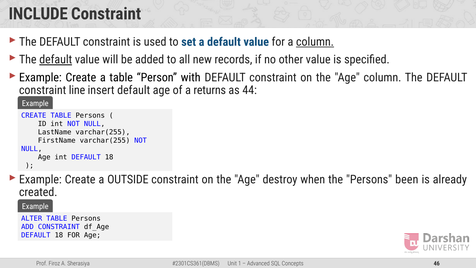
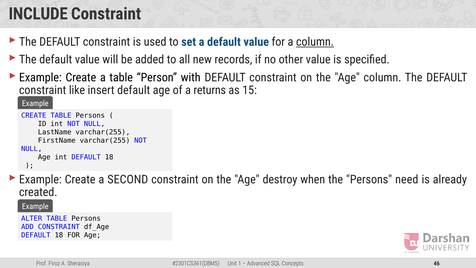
default at (56, 60) underline: present -> none
line: line -> like
44: 44 -> 15
OUTSIDE: OUTSIDE -> SECOND
been: been -> need
